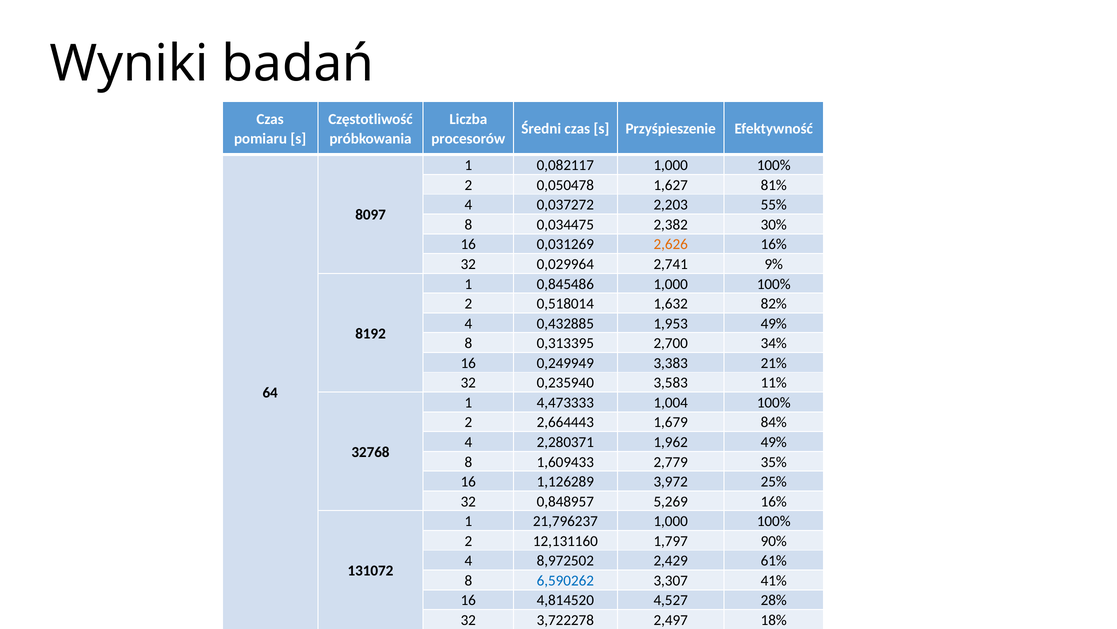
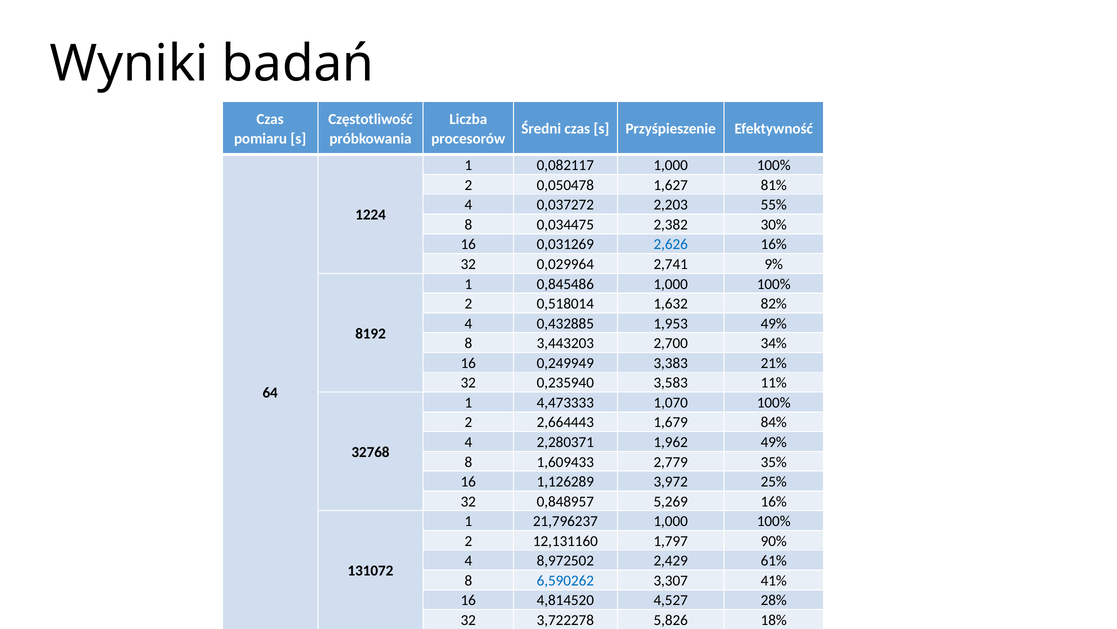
8097: 8097 -> 1224
2,626 colour: orange -> blue
0,313395: 0,313395 -> 3,443203
1,004: 1,004 -> 1,070
2,497: 2,497 -> 5,826
